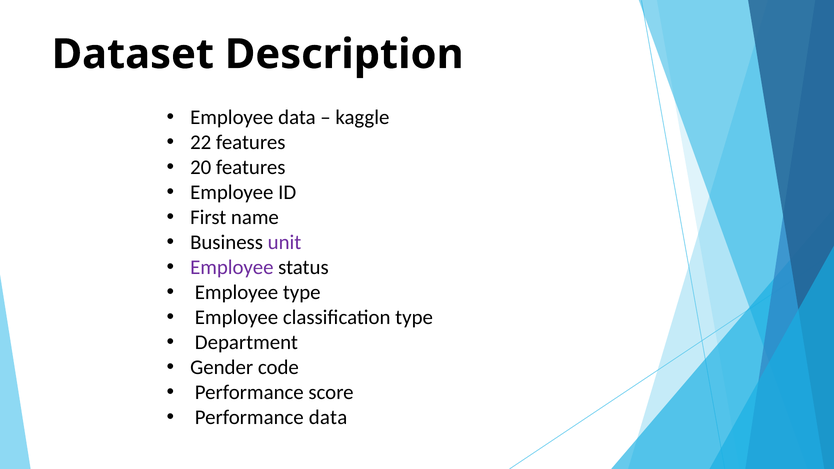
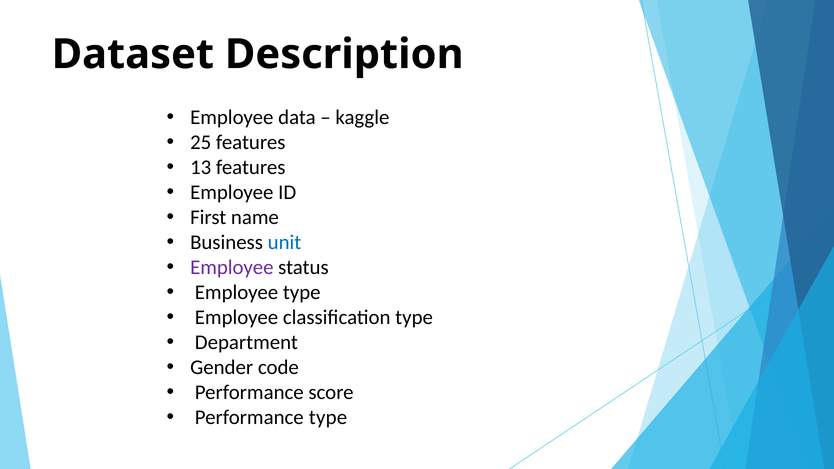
22: 22 -> 25
20: 20 -> 13
unit colour: purple -> blue
Performance data: data -> type
